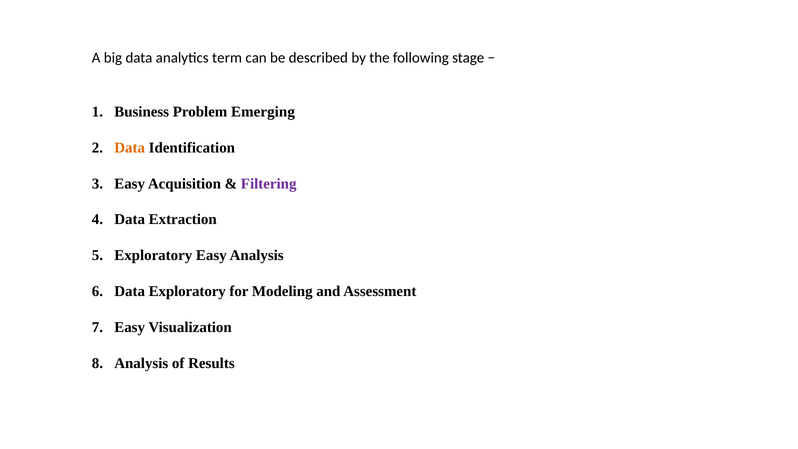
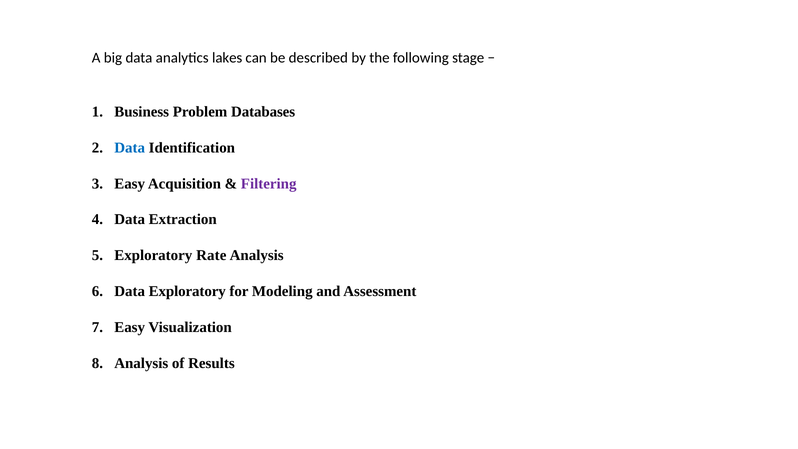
term: term -> lakes
Emerging: Emerging -> Databases
Data at (130, 148) colour: orange -> blue
Exploratory Easy: Easy -> Rate
